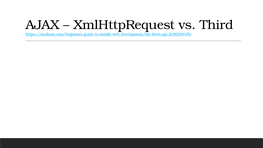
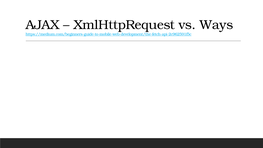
Third: Third -> Ways
